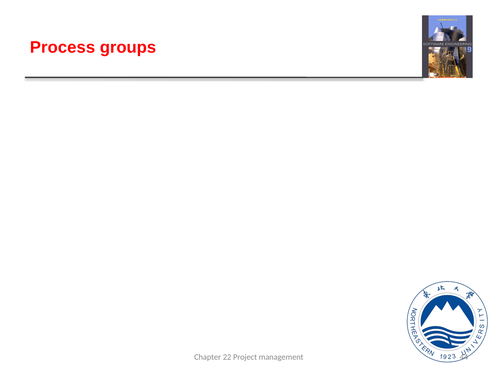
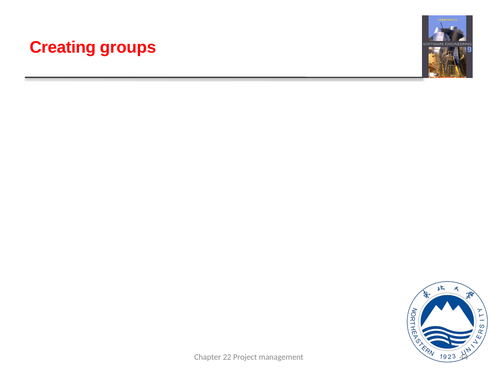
Process: Process -> Creating
